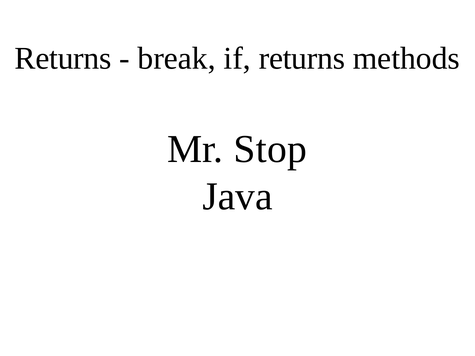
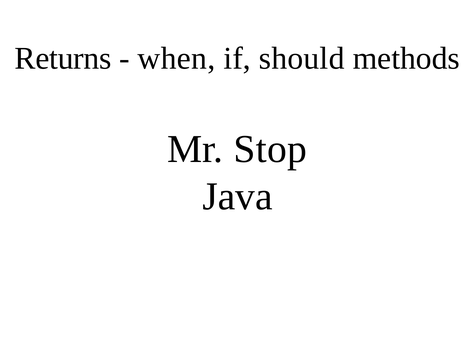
break: break -> when
if returns: returns -> should
